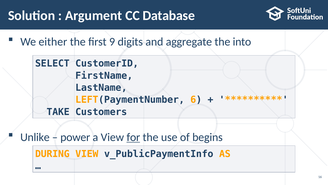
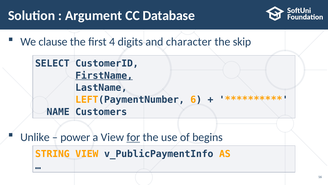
either: either -> clause
9: 9 -> 4
aggregate: aggregate -> character
into: into -> skip
FirstName underline: none -> present
TAKE: TAKE -> NAME
DURING: DURING -> STRING
